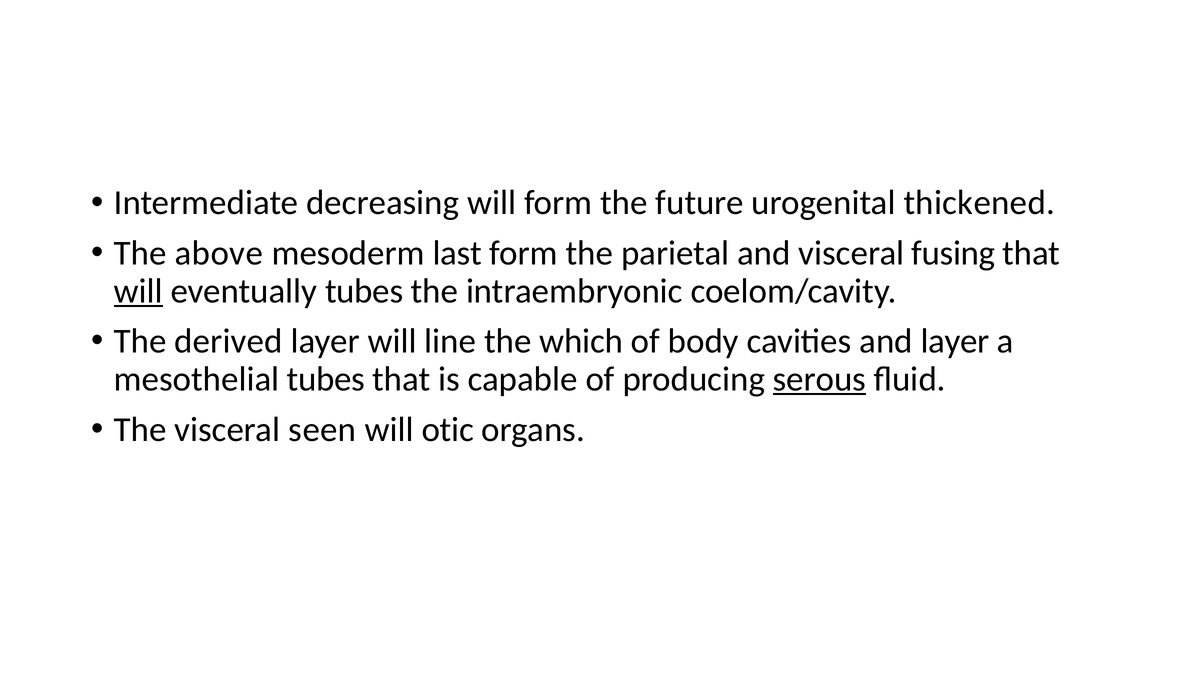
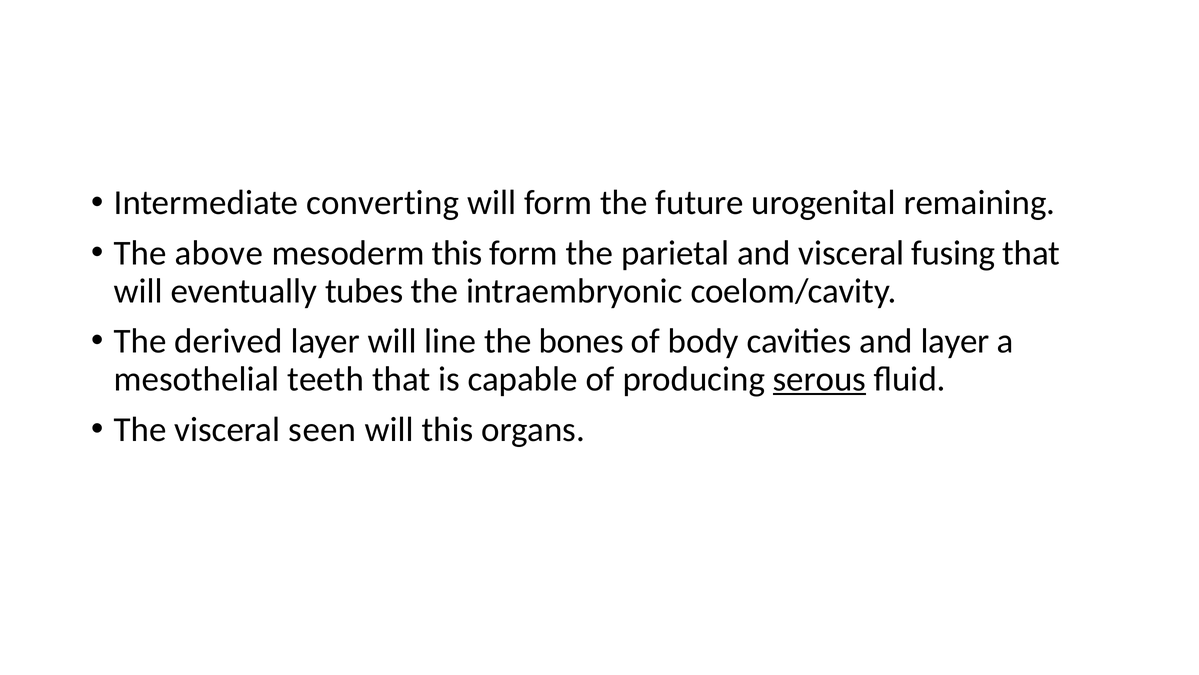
decreasing: decreasing -> converting
thickened: thickened -> remaining
mesoderm last: last -> this
will at (138, 291) underline: present -> none
which: which -> bones
mesothelial tubes: tubes -> teeth
will otic: otic -> this
